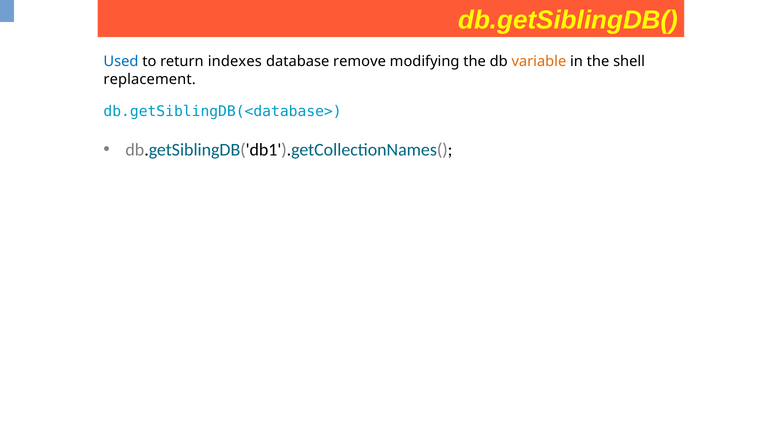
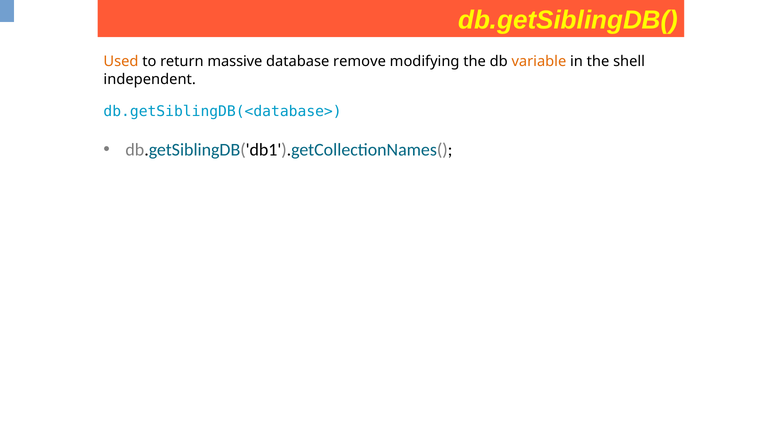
Used colour: blue -> orange
indexes: indexes -> massive
replacement: replacement -> independent
